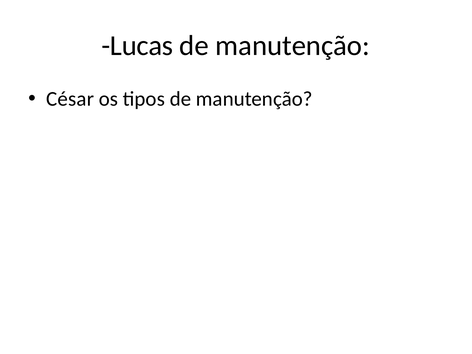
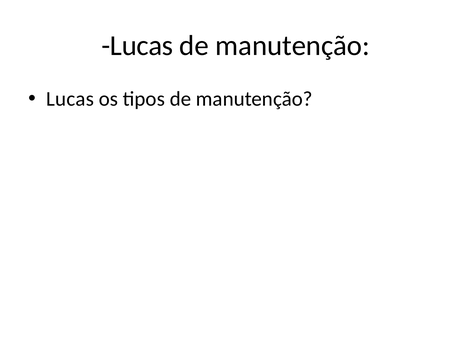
César at (70, 99): César -> Lucas
